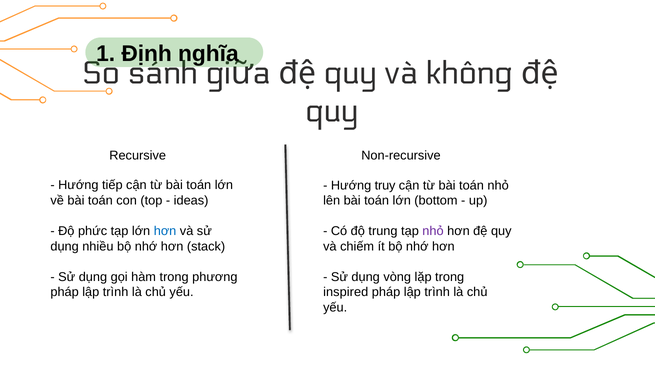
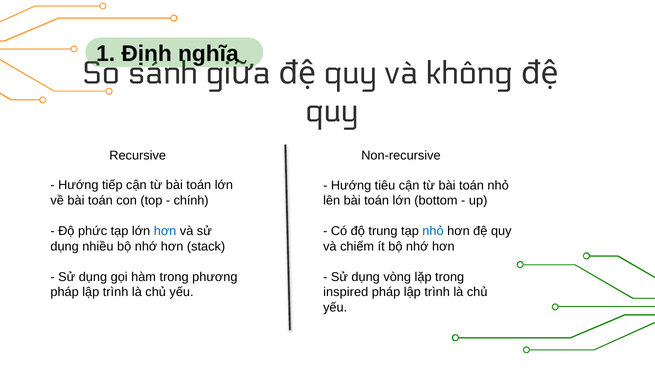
truy: truy -> tiêu
ideas: ideas -> chính
nhỏ at (433, 231) colour: purple -> blue
